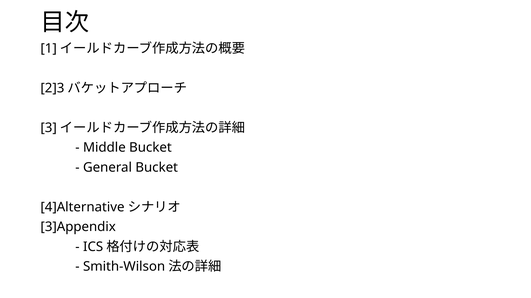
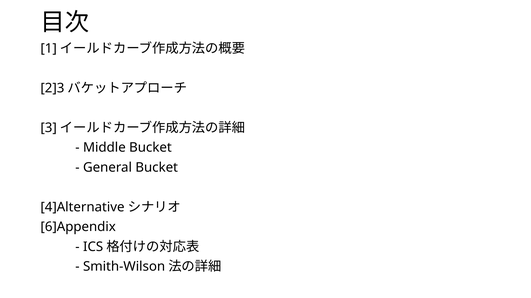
3]Appendix: 3]Appendix -> 6]Appendix
